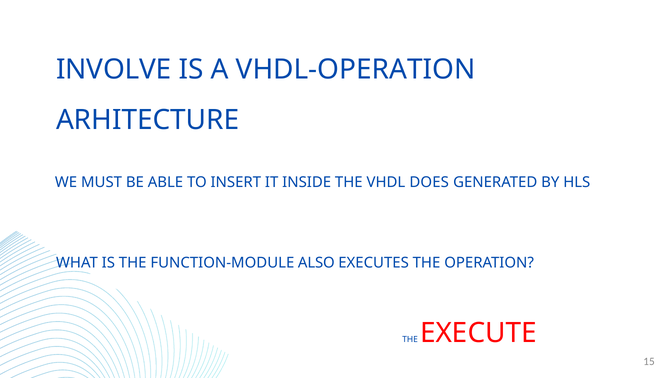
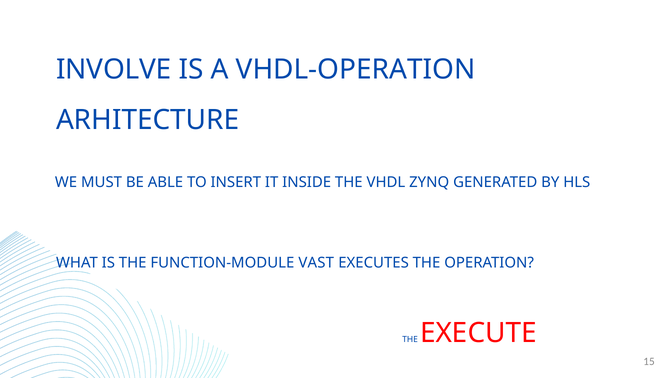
DOES: DOES -> ZYNQ
ALSO: ALSO -> VAST
